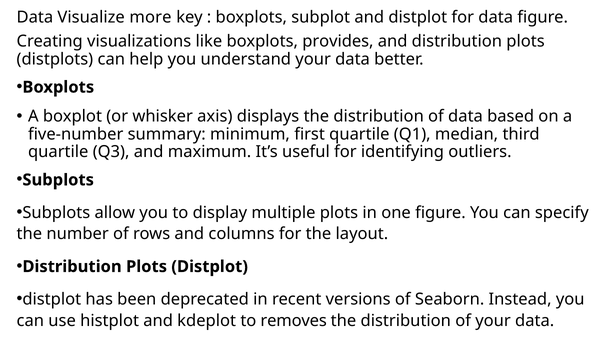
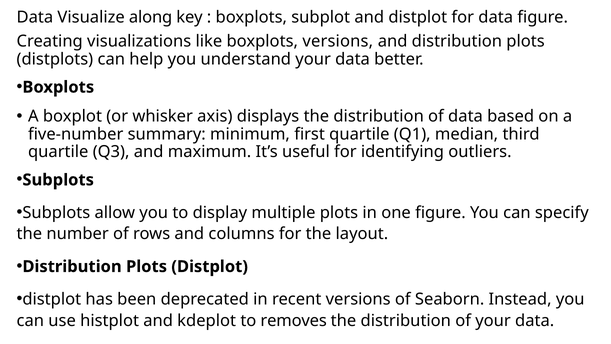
more: more -> along
boxplots provides: provides -> versions
